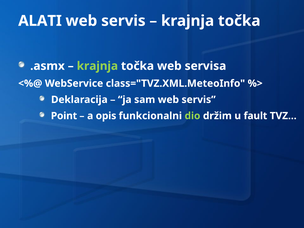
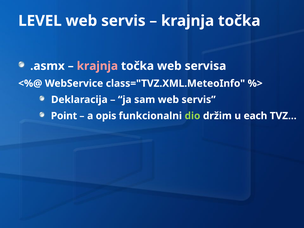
ALATI: ALATI -> LEVEL
krajnja at (97, 66) colour: light green -> pink
fault: fault -> each
